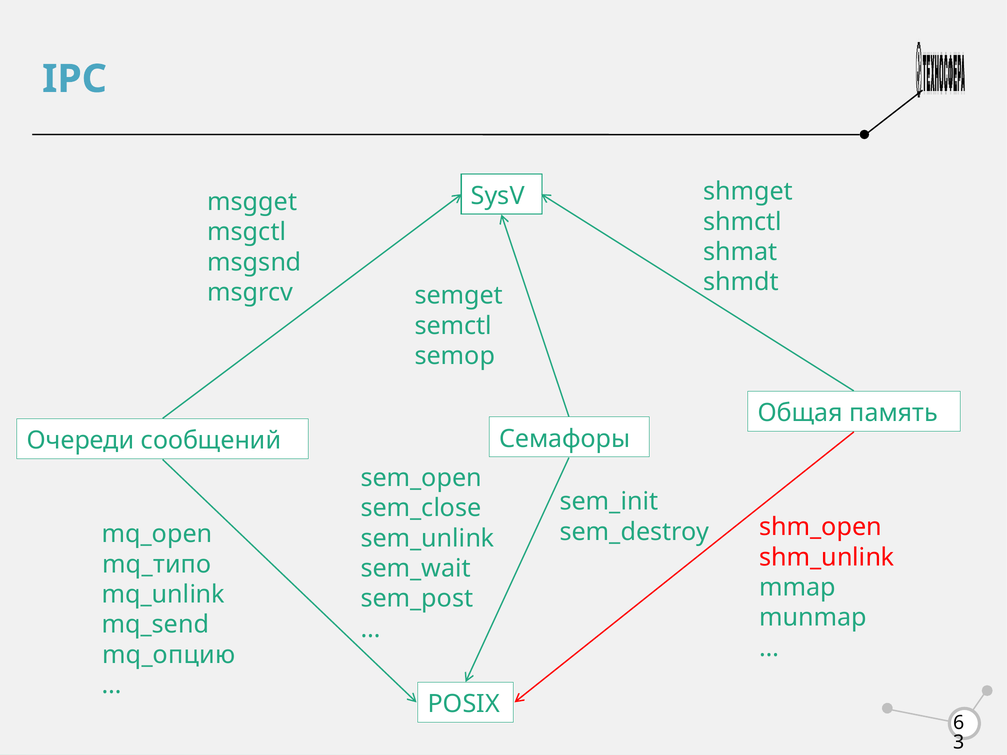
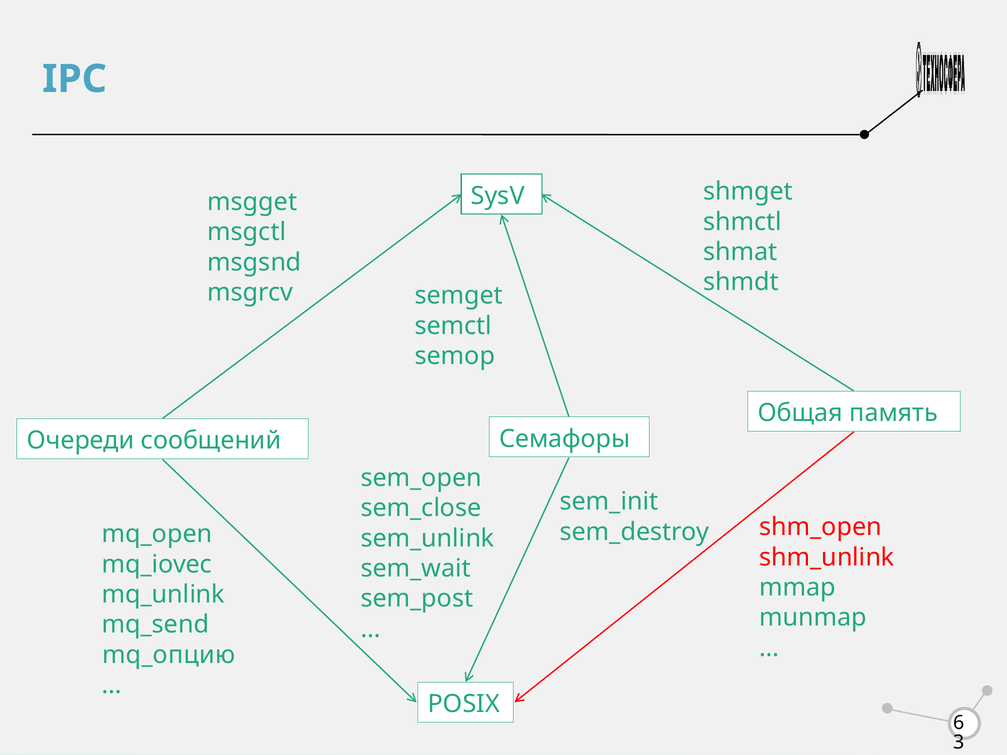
mq_типо: mq_типо -> mq_iovec
